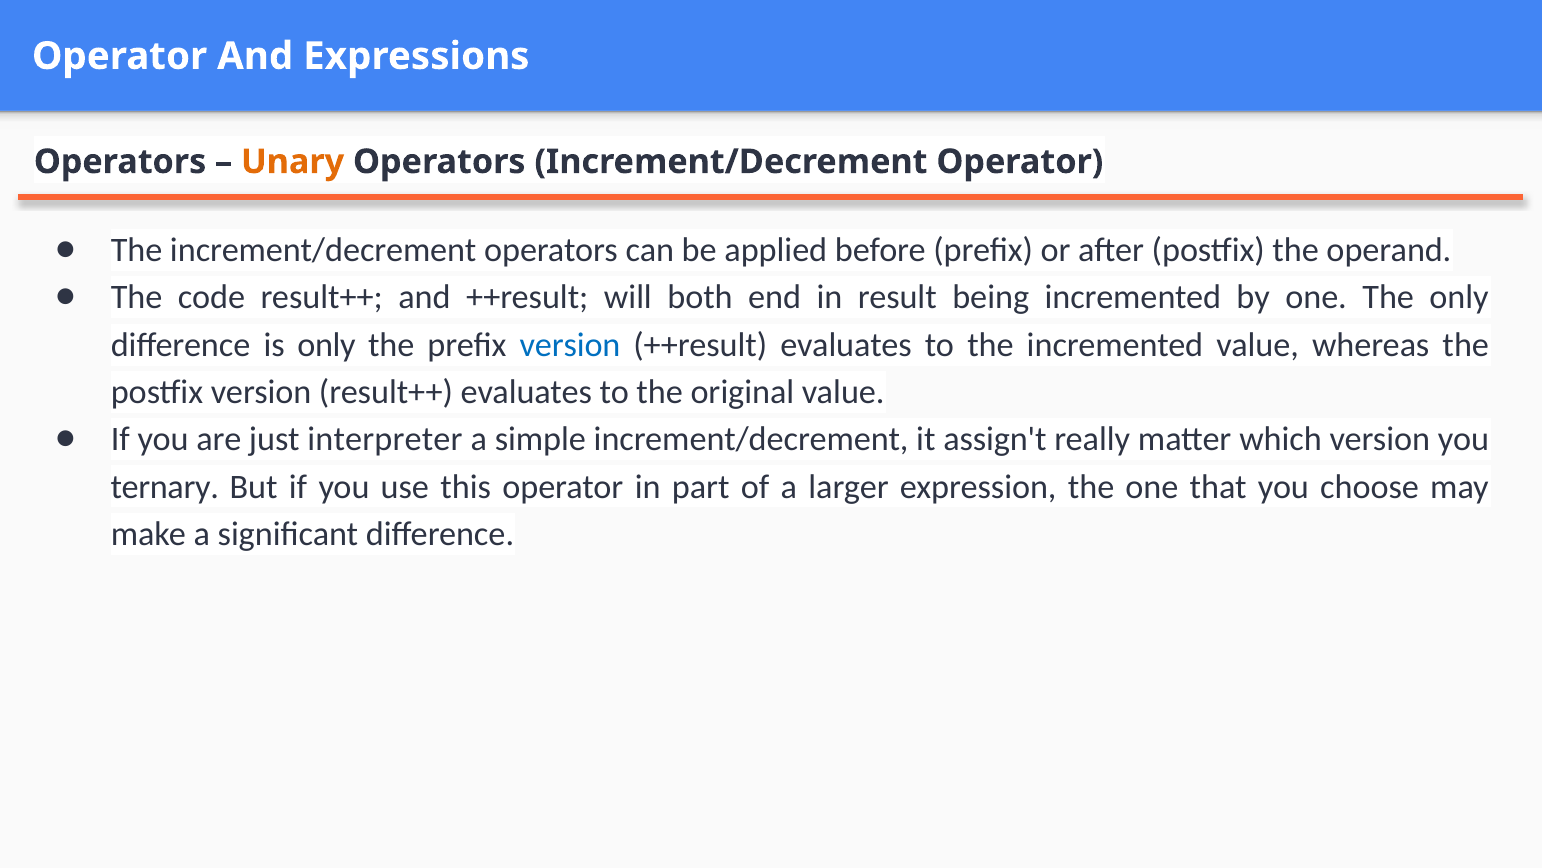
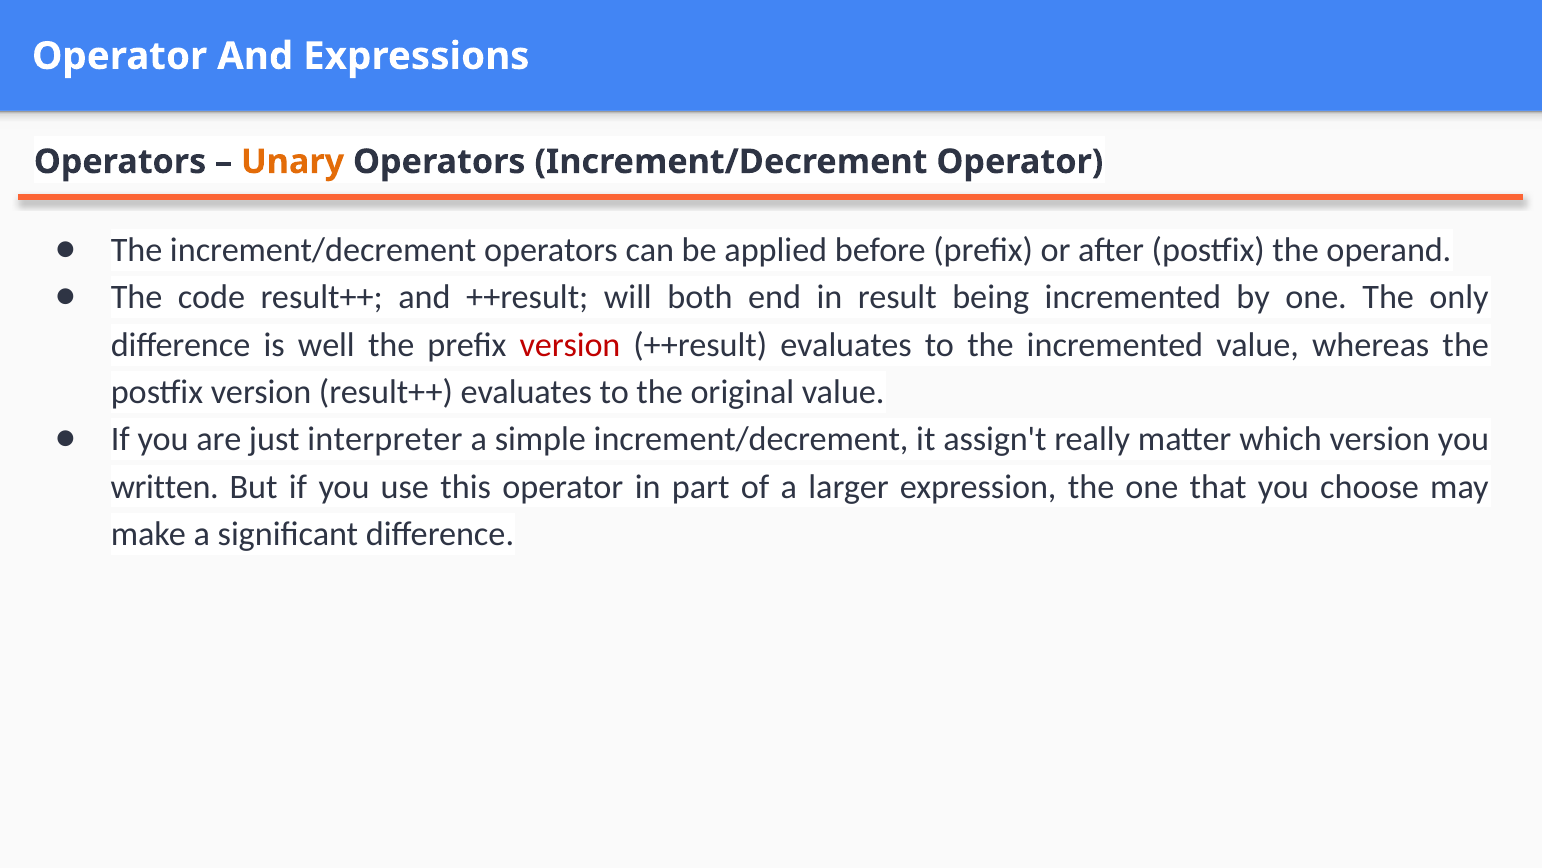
is only: only -> well
version at (570, 345) colour: blue -> red
ternary: ternary -> written
